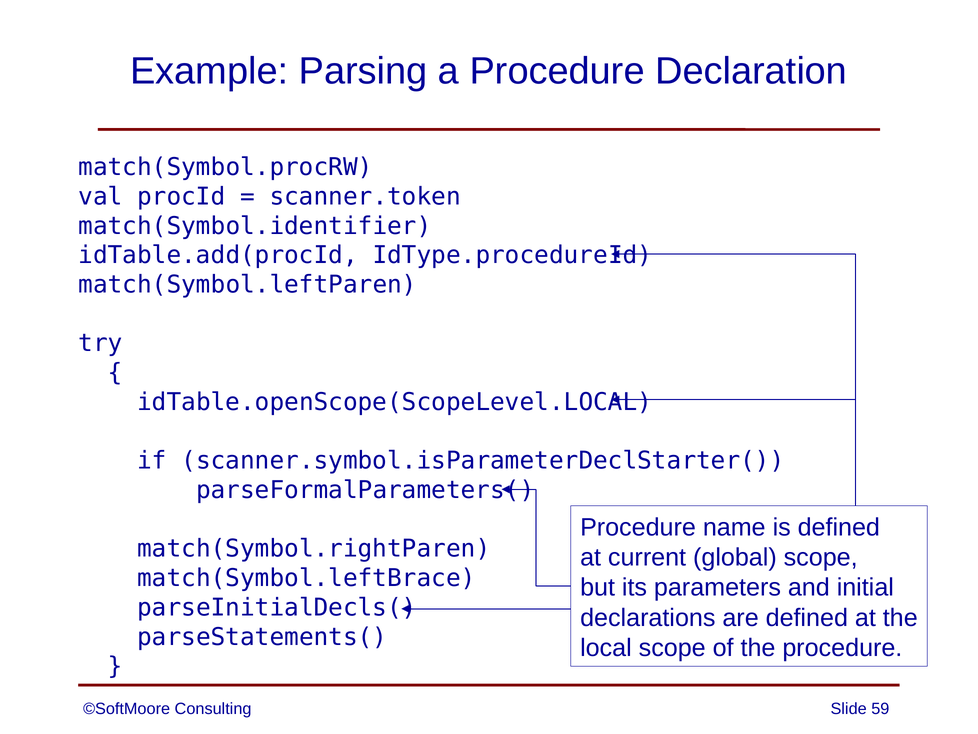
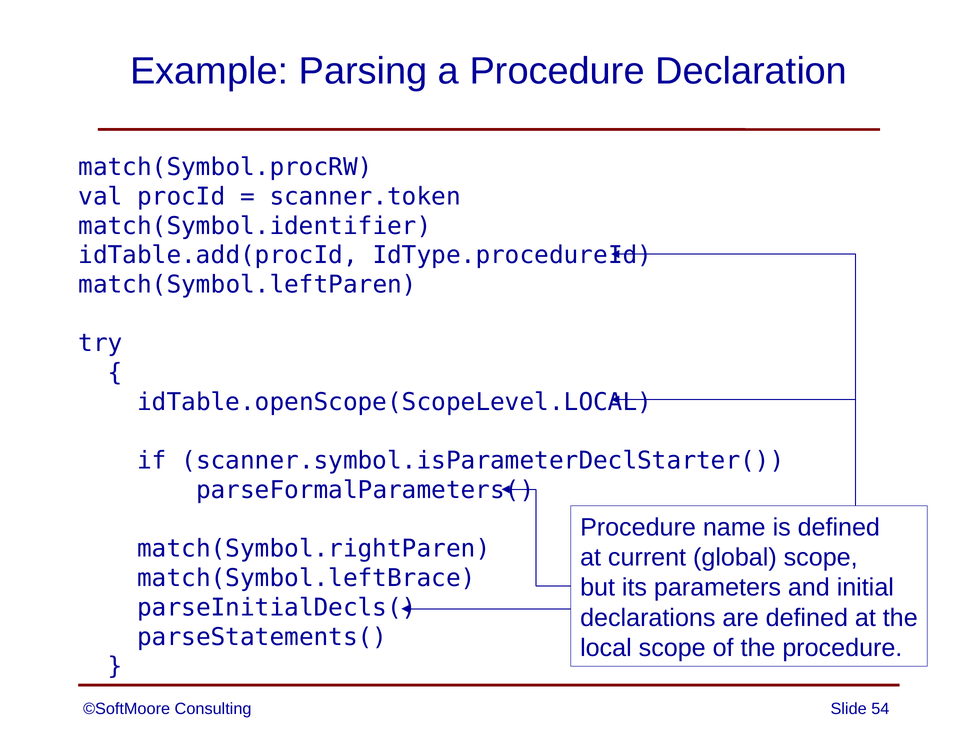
59: 59 -> 54
